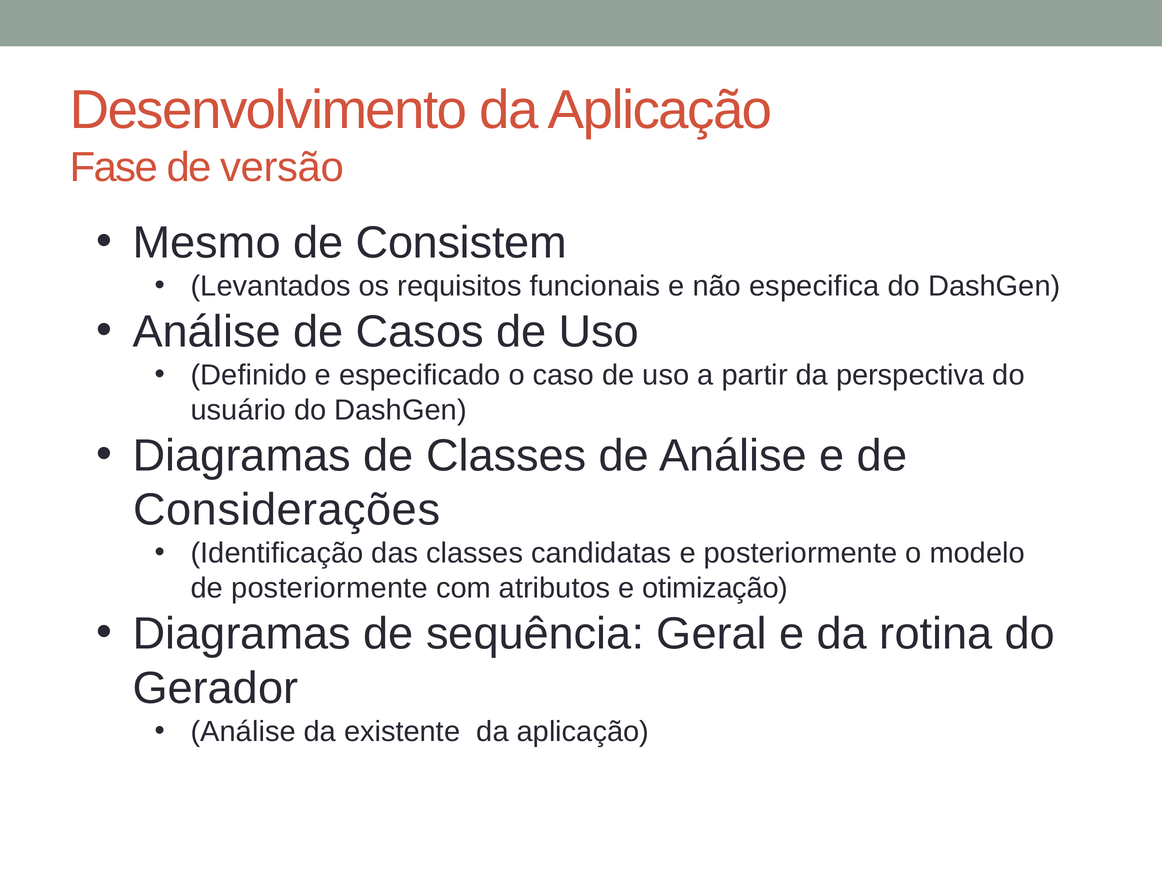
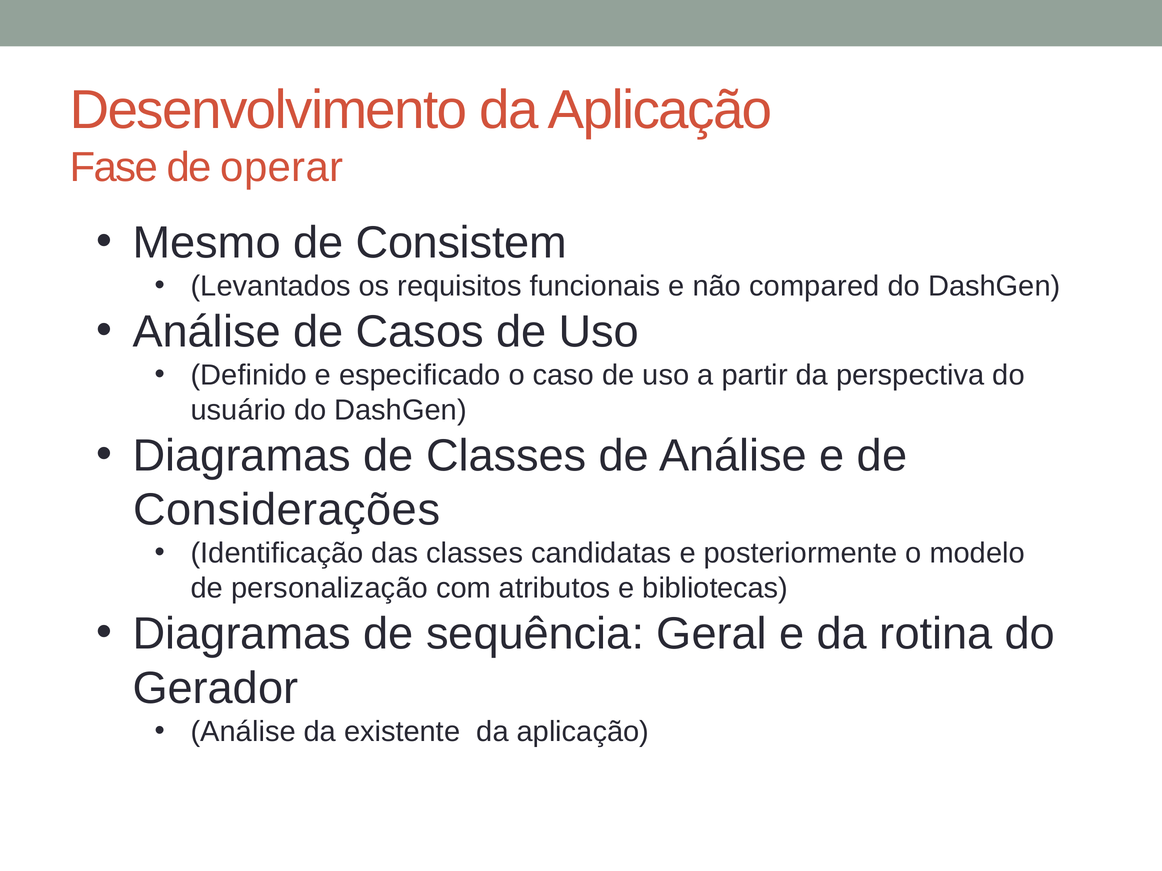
versão: versão -> operar
especifica: especifica -> compared
de posteriormente: posteriormente -> personalização
otimização: otimização -> bibliotecas
